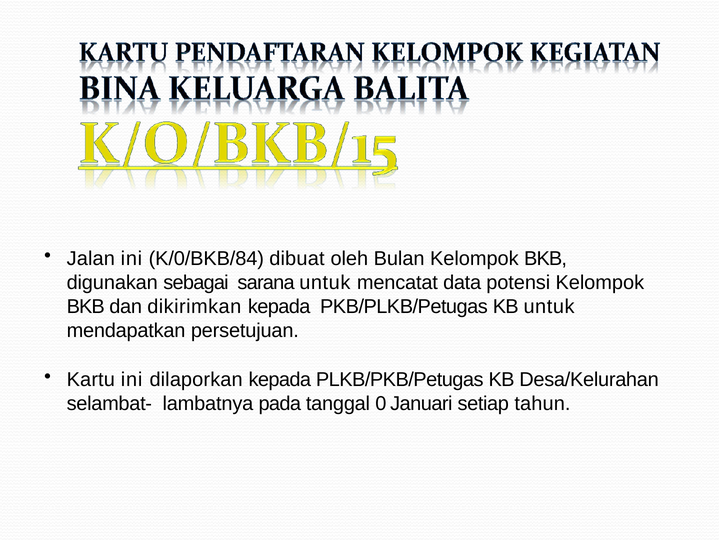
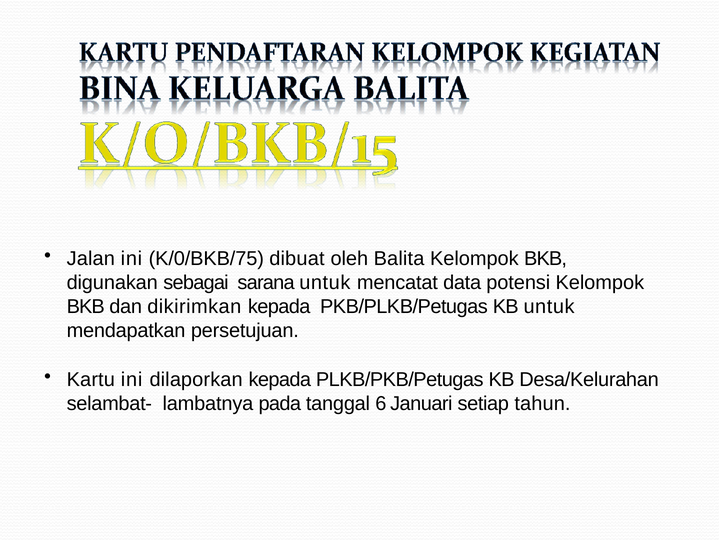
K/0/BKB/84: K/0/BKB/84 -> K/0/BKB/75
Bulan: Bulan -> Balita
0: 0 -> 6
